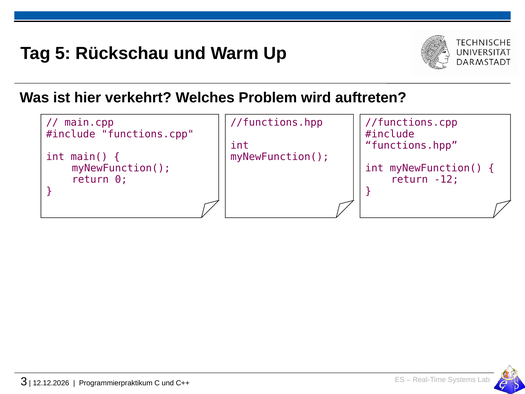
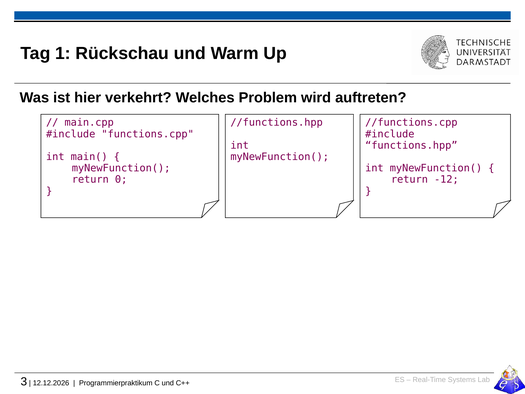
5: 5 -> 1
